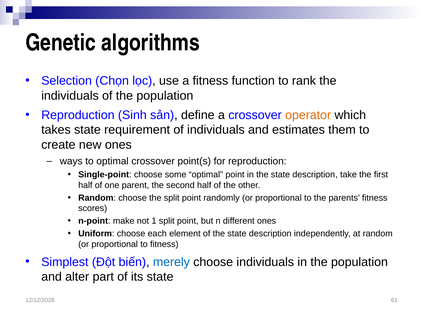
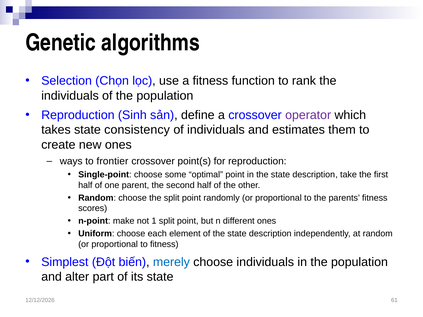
operator colour: orange -> purple
requirement: requirement -> consistency
to optimal: optimal -> frontier
